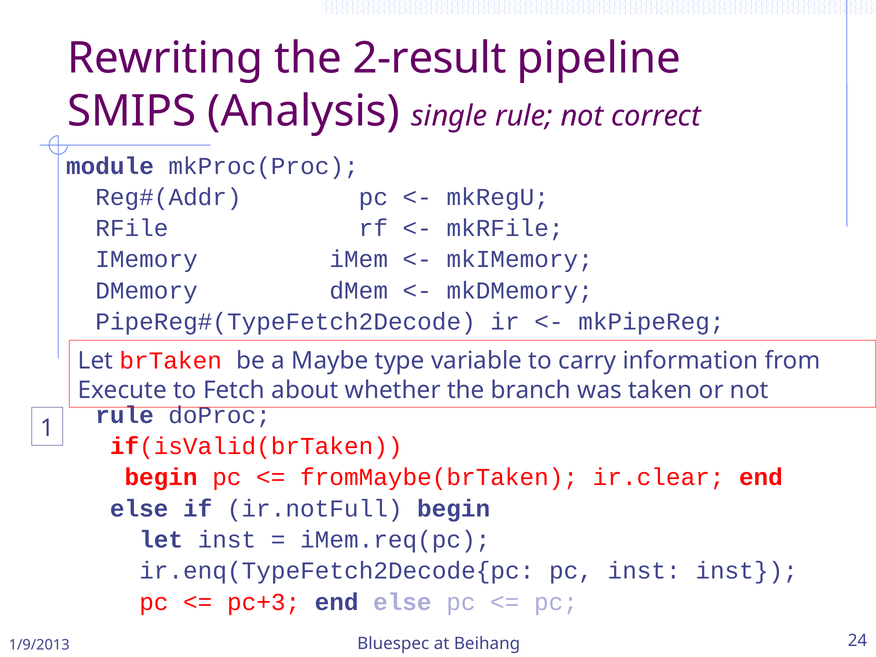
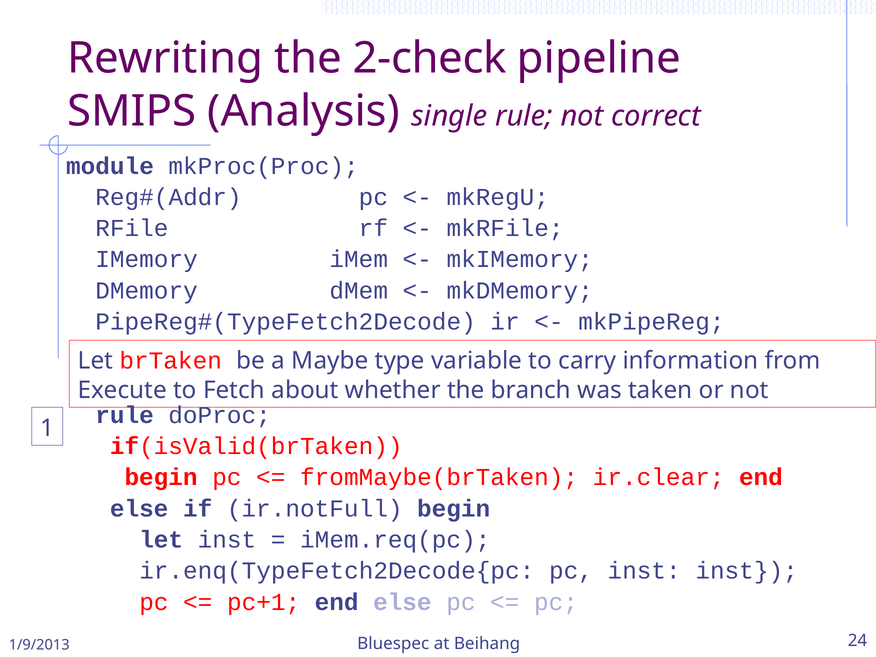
2-result: 2-result -> 2-check
pc+3: pc+3 -> pc+1
